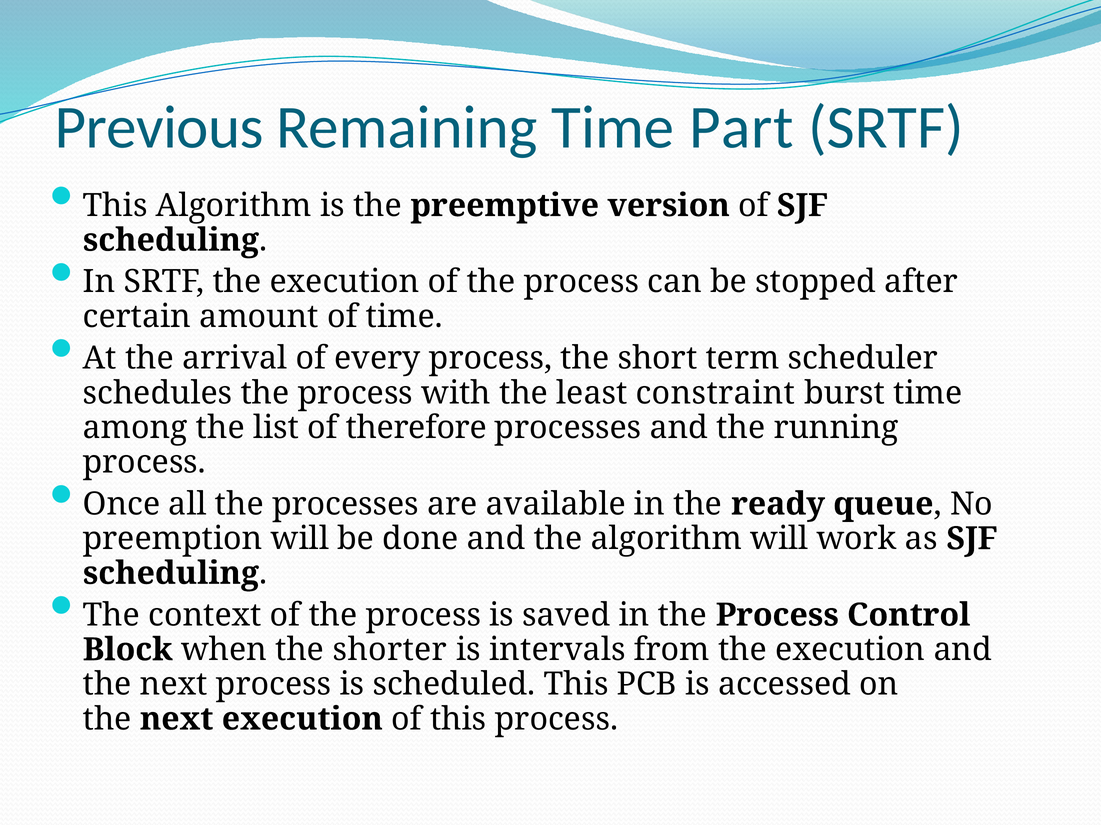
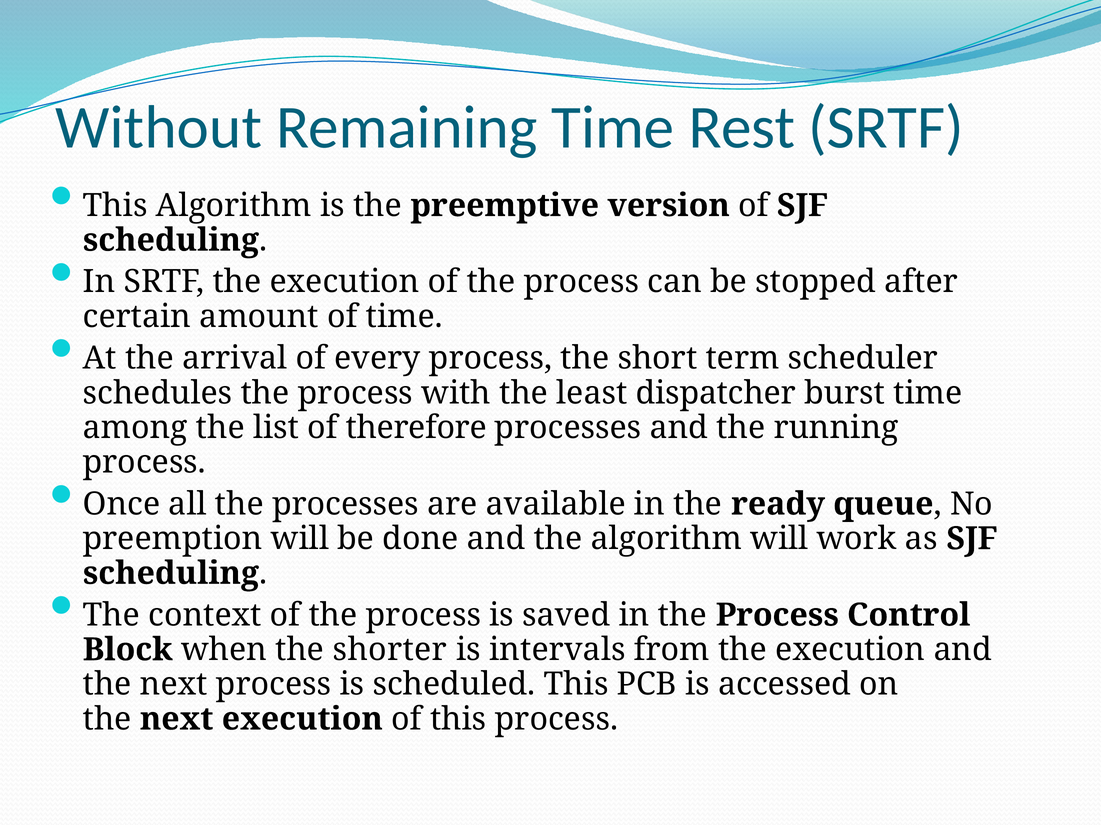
Previous: Previous -> Without
Part: Part -> Rest
constraint: constraint -> dispatcher
